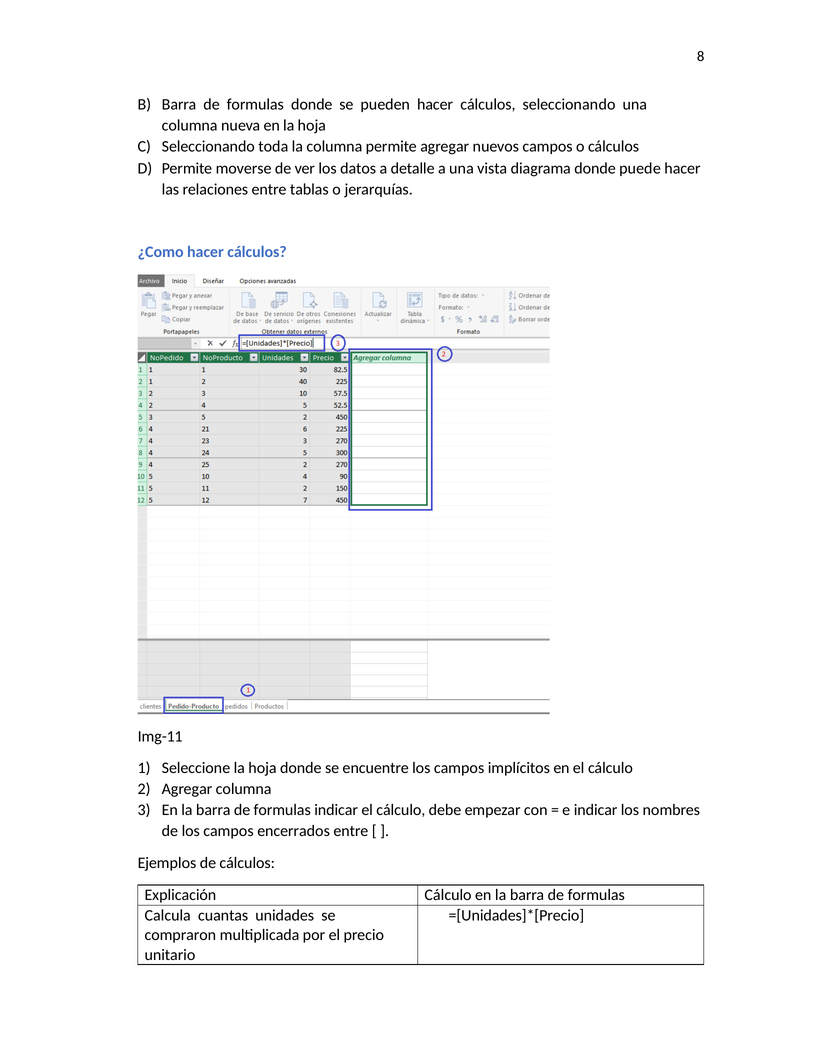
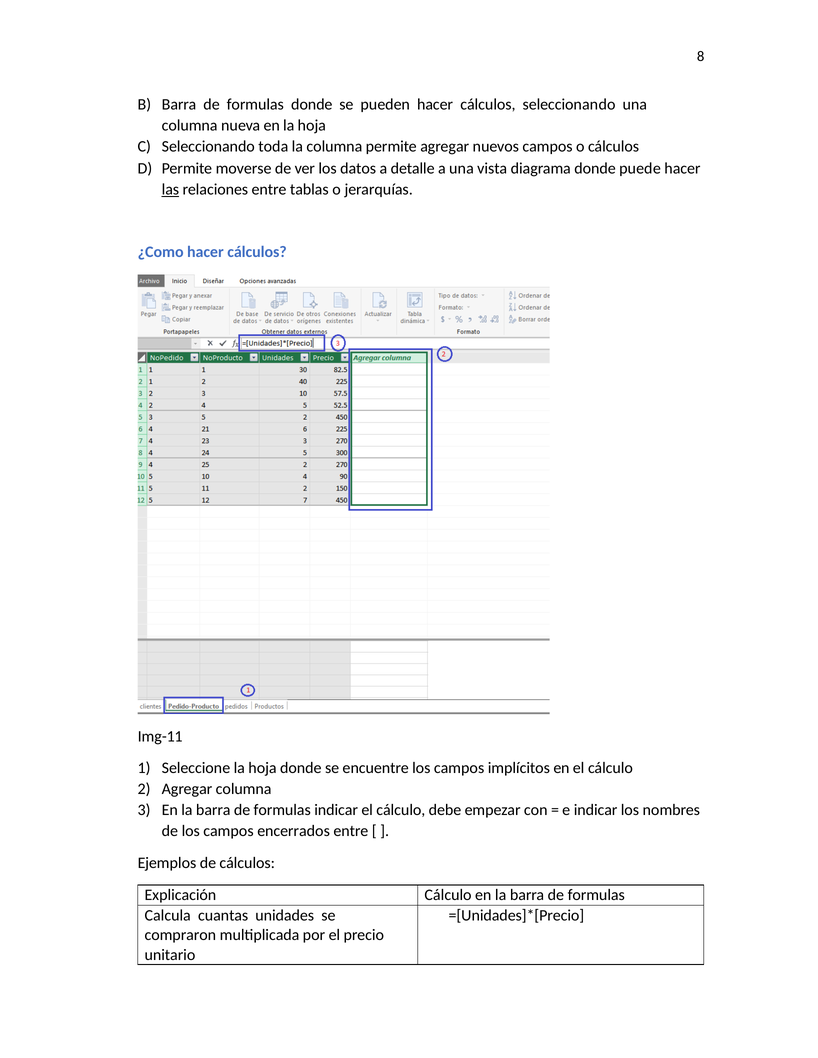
las underline: none -> present
